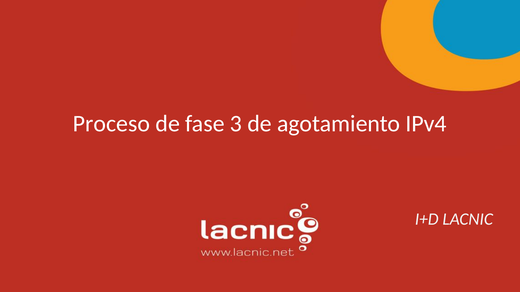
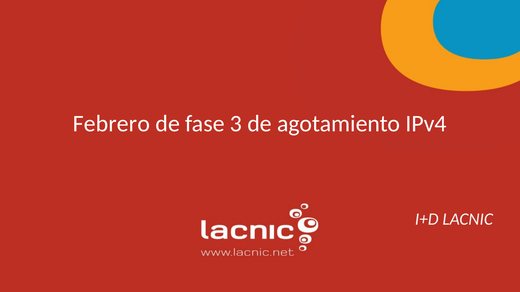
Proceso: Proceso -> Febrero
